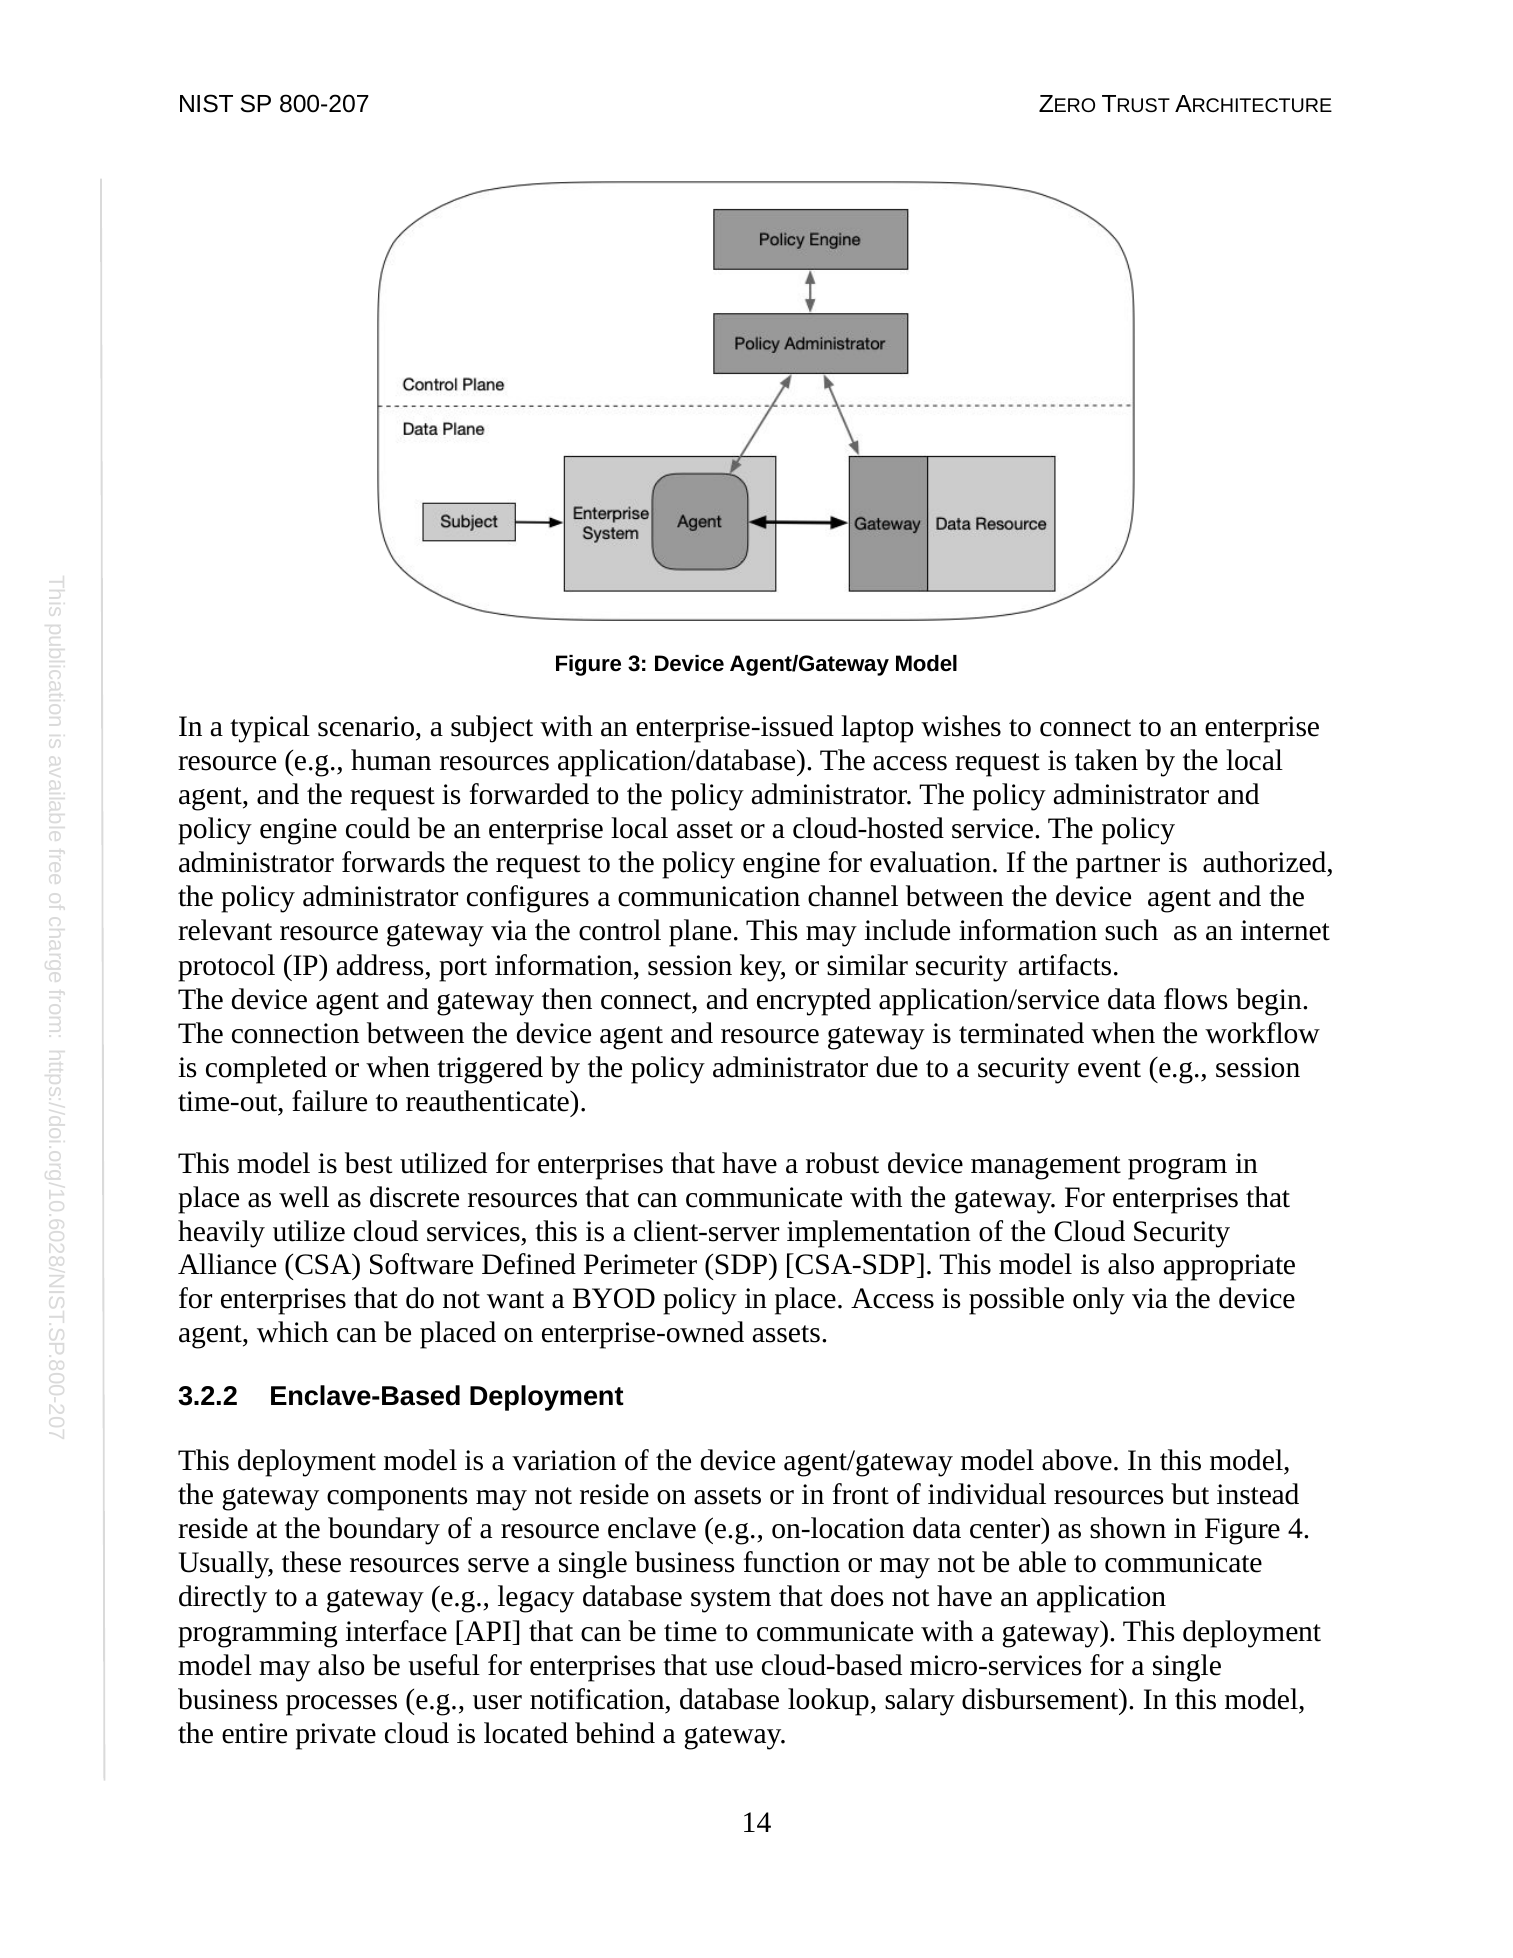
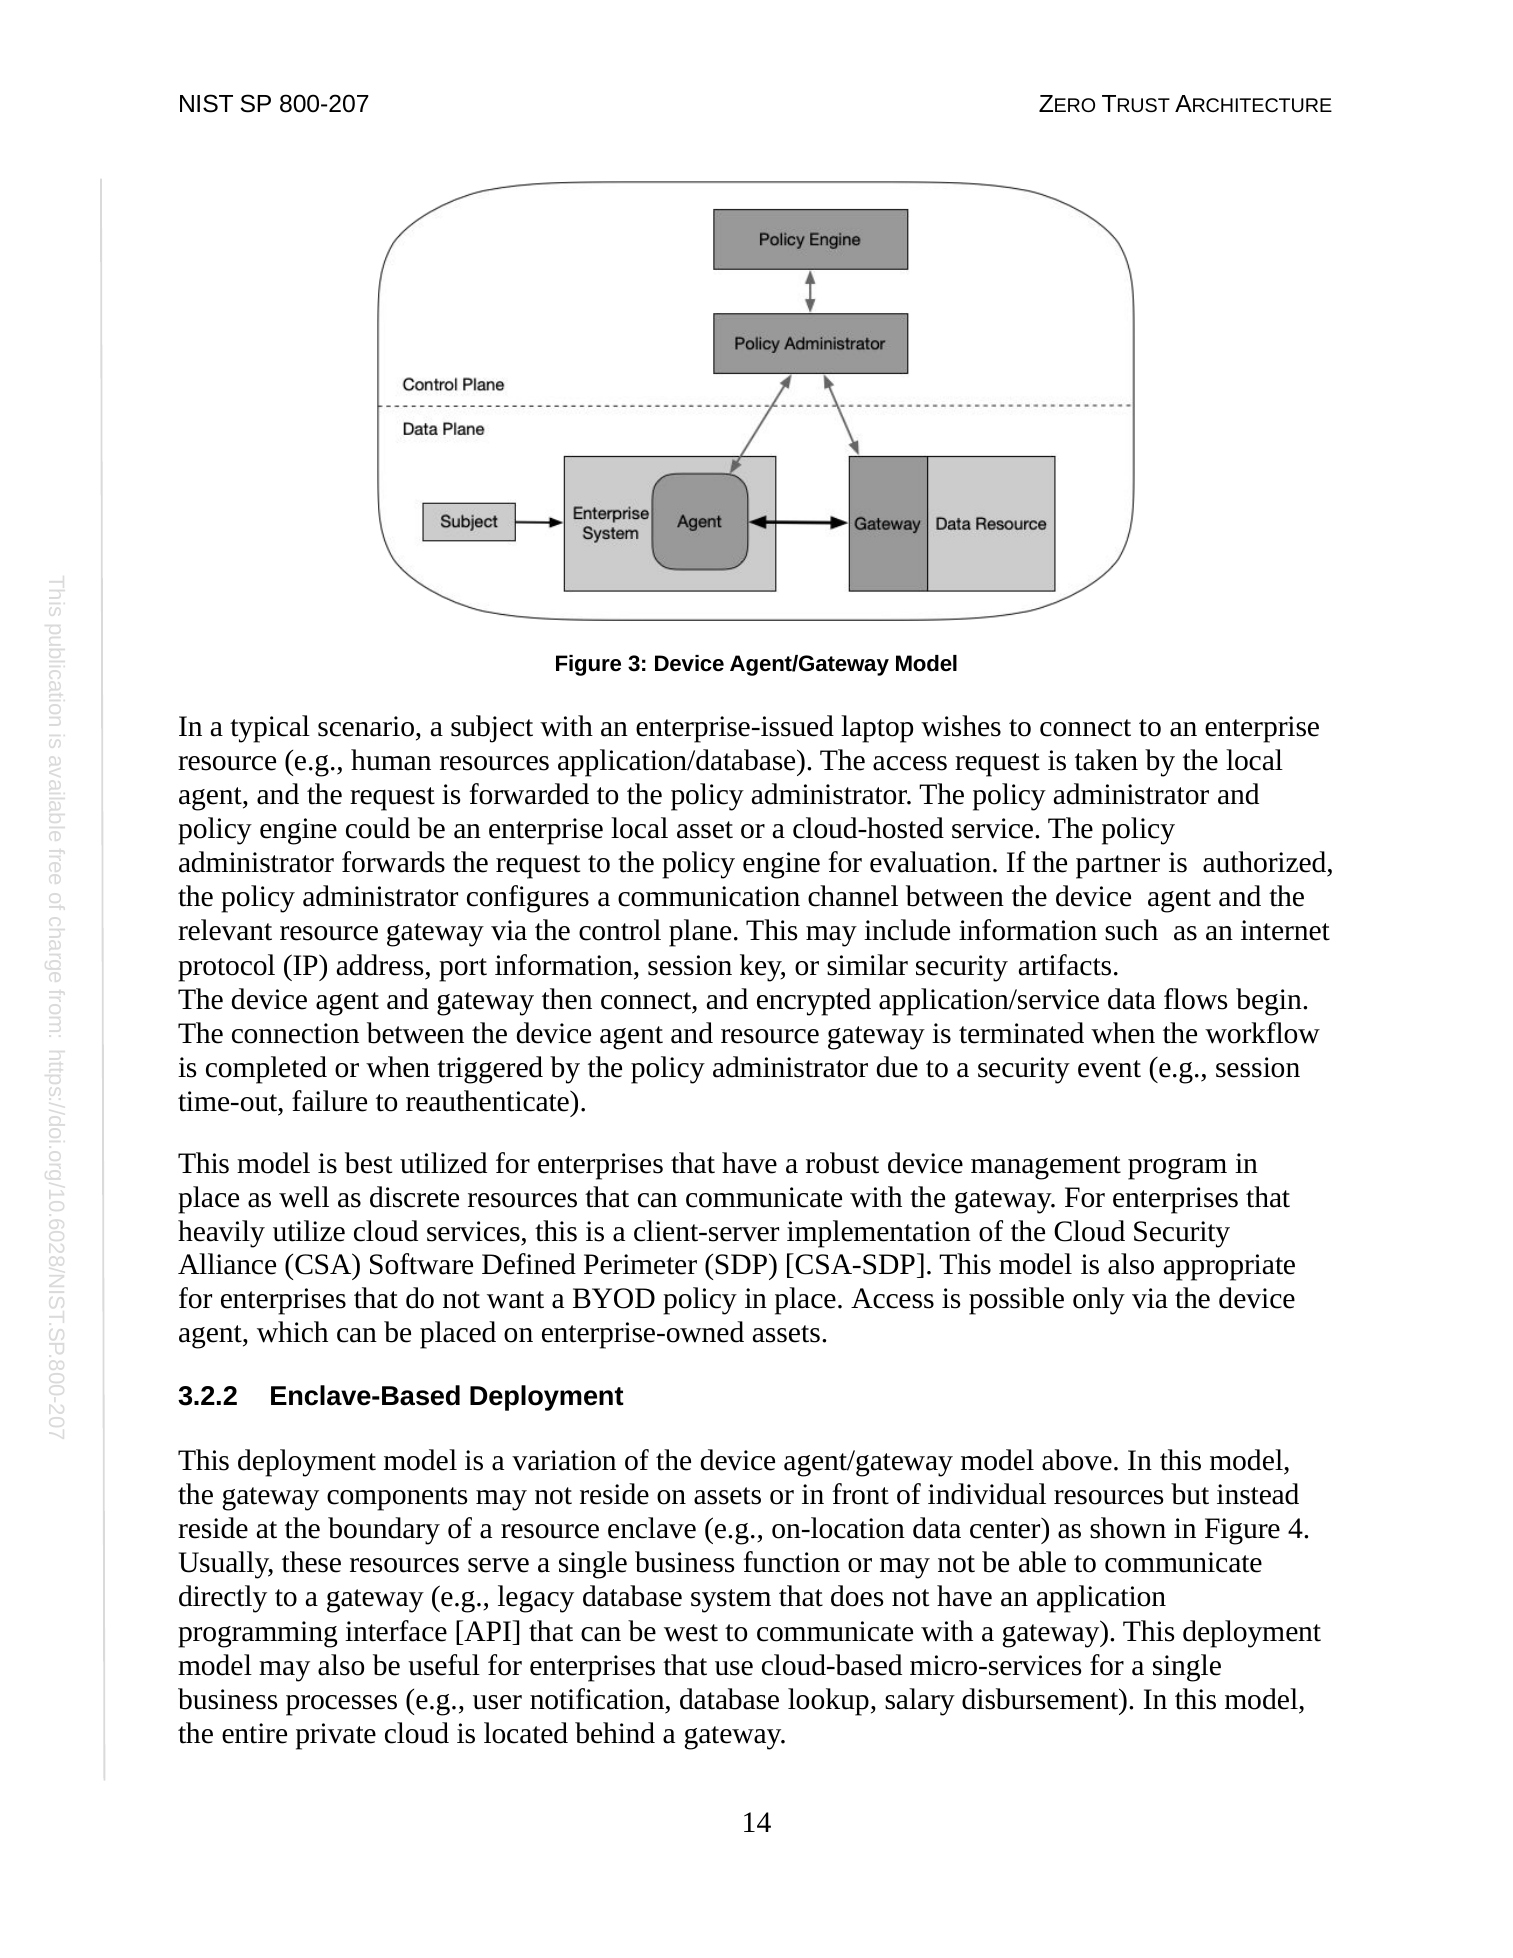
time: time -> west
